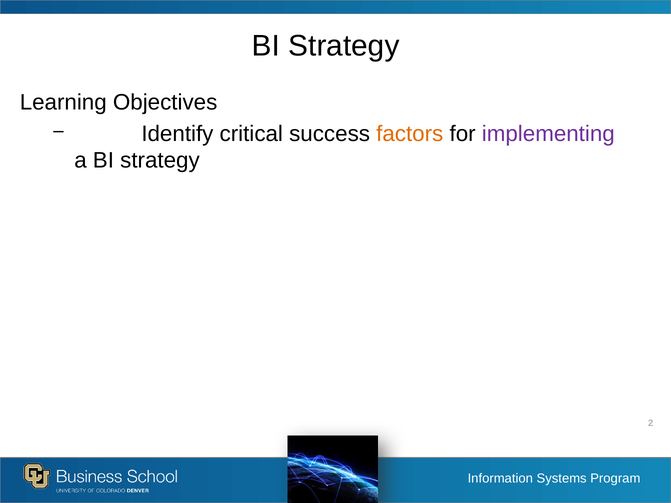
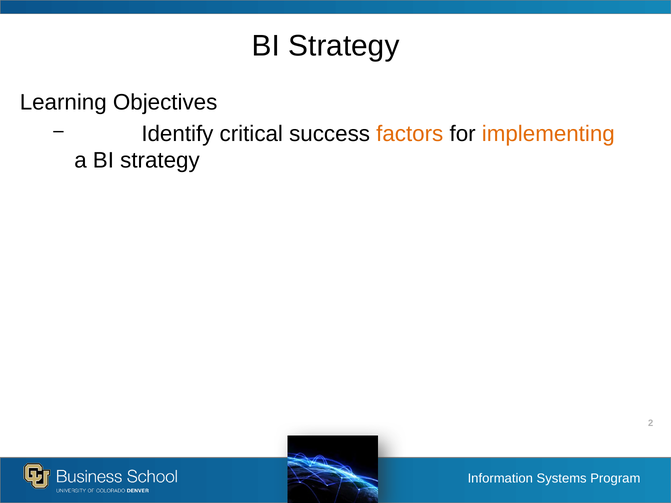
implementing colour: purple -> orange
